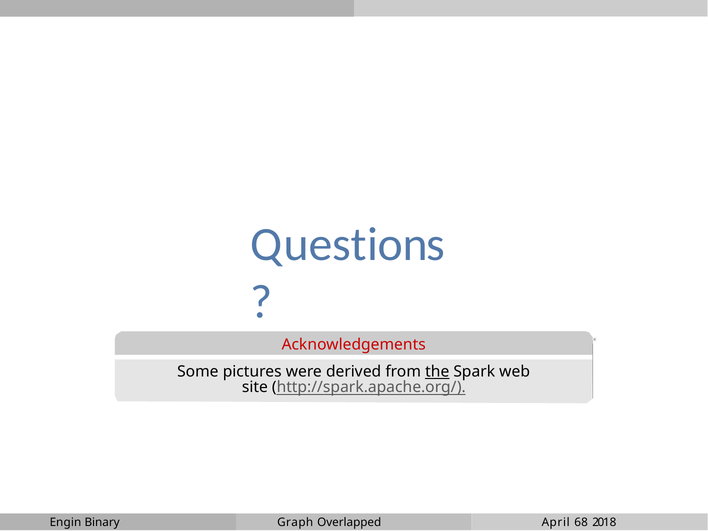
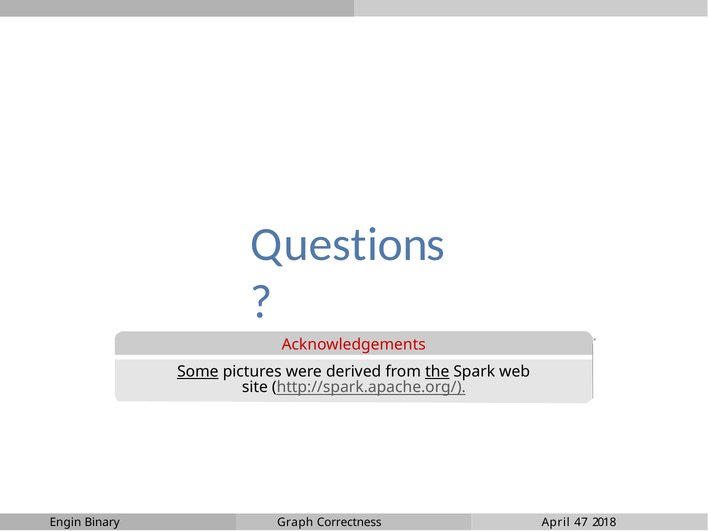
Some underline: none -> present
Overlapped: Overlapped -> Correctness
68: 68 -> 47
